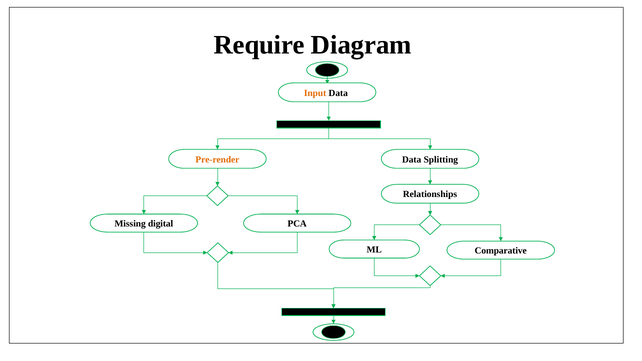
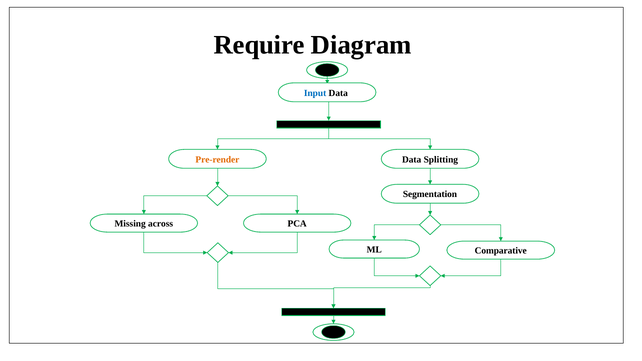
Input colour: orange -> blue
Relationships: Relationships -> Segmentation
digital: digital -> across
